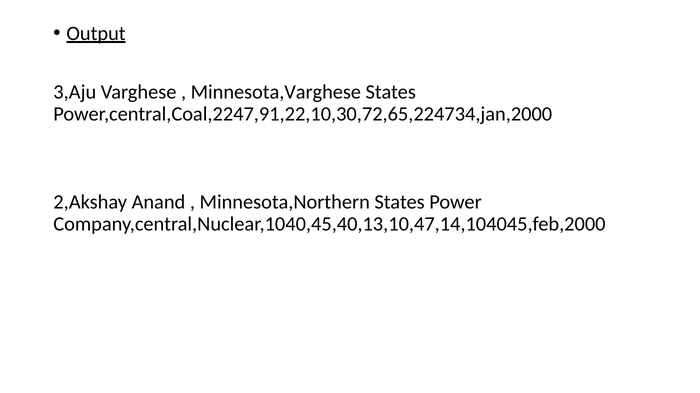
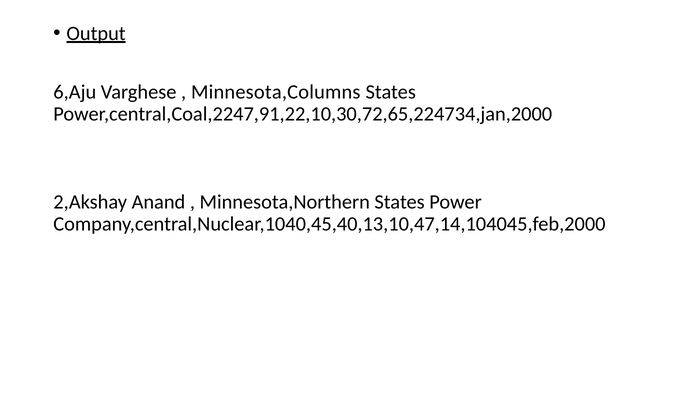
3,Aju: 3,Aju -> 6,Aju
Minnesota,Varghese: Minnesota,Varghese -> Minnesota,Columns
